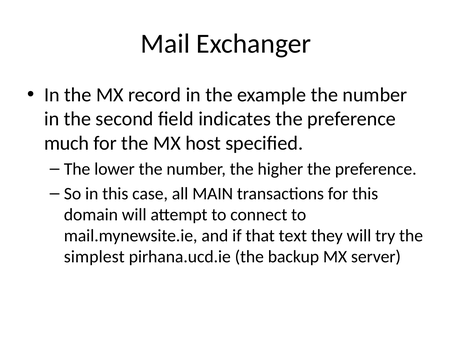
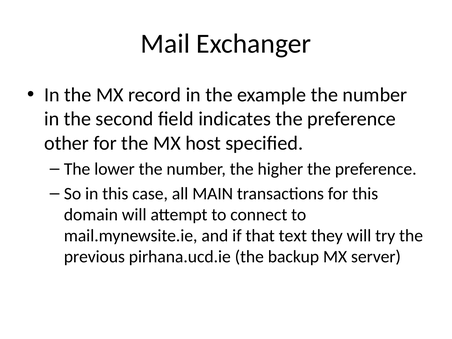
much: much -> other
simplest: simplest -> previous
